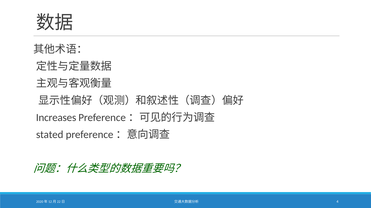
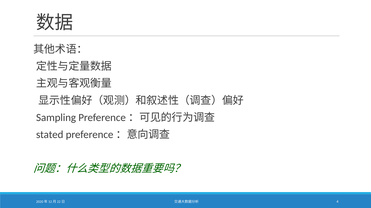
Increases: Increases -> Sampling
